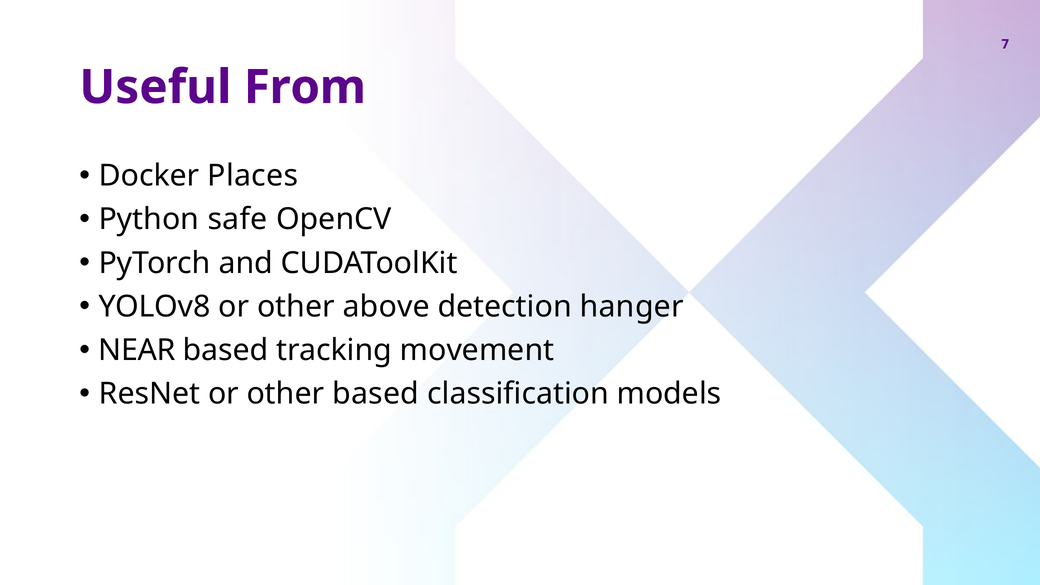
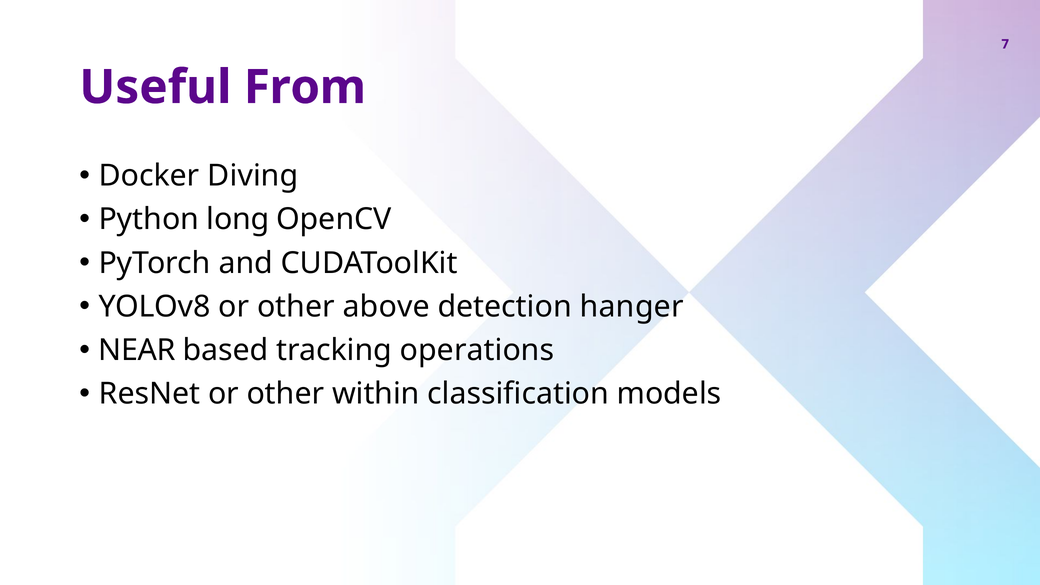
Places: Places -> Diving
safe: safe -> long
movement: movement -> operations
other based: based -> within
